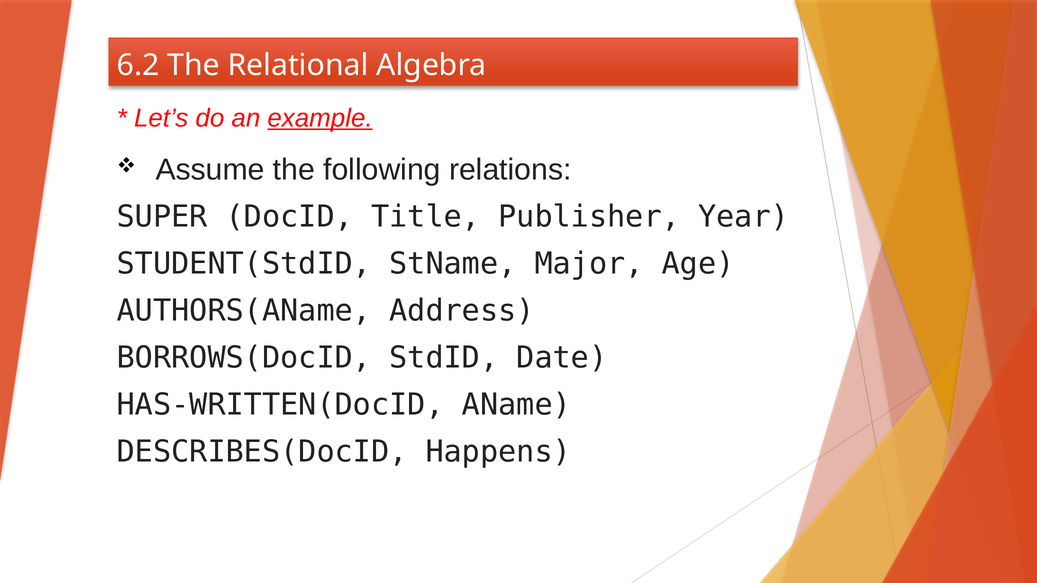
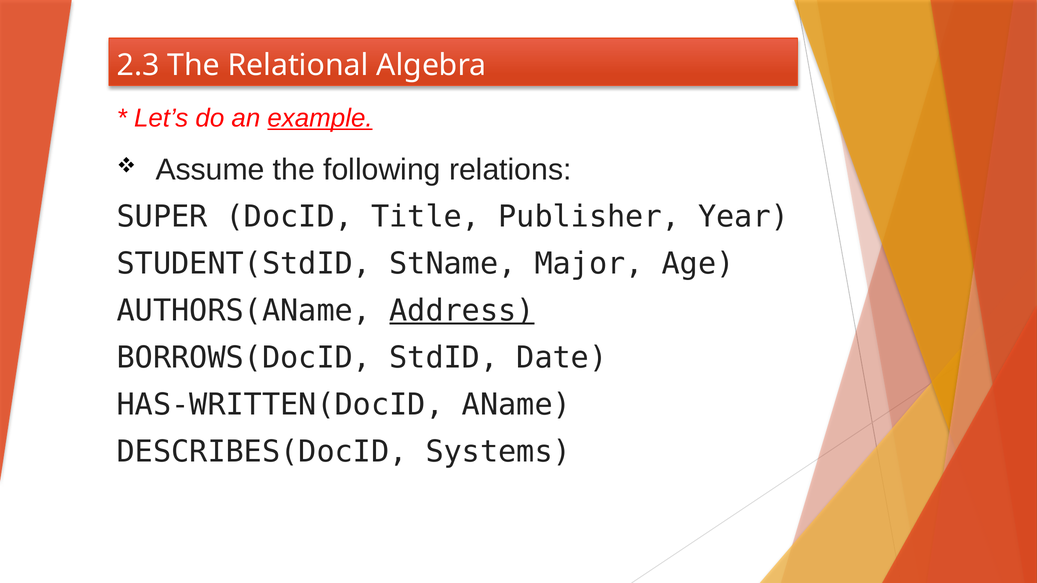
6.2: 6.2 -> 2.3
Address underline: none -> present
Happens: Happens -> Systems
